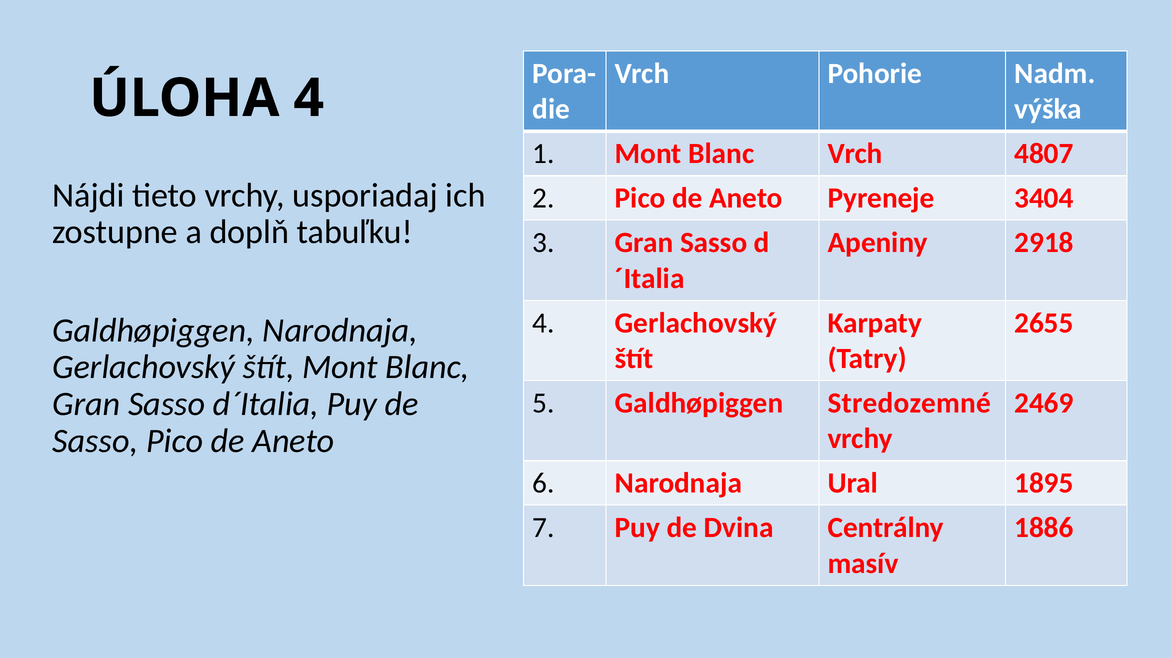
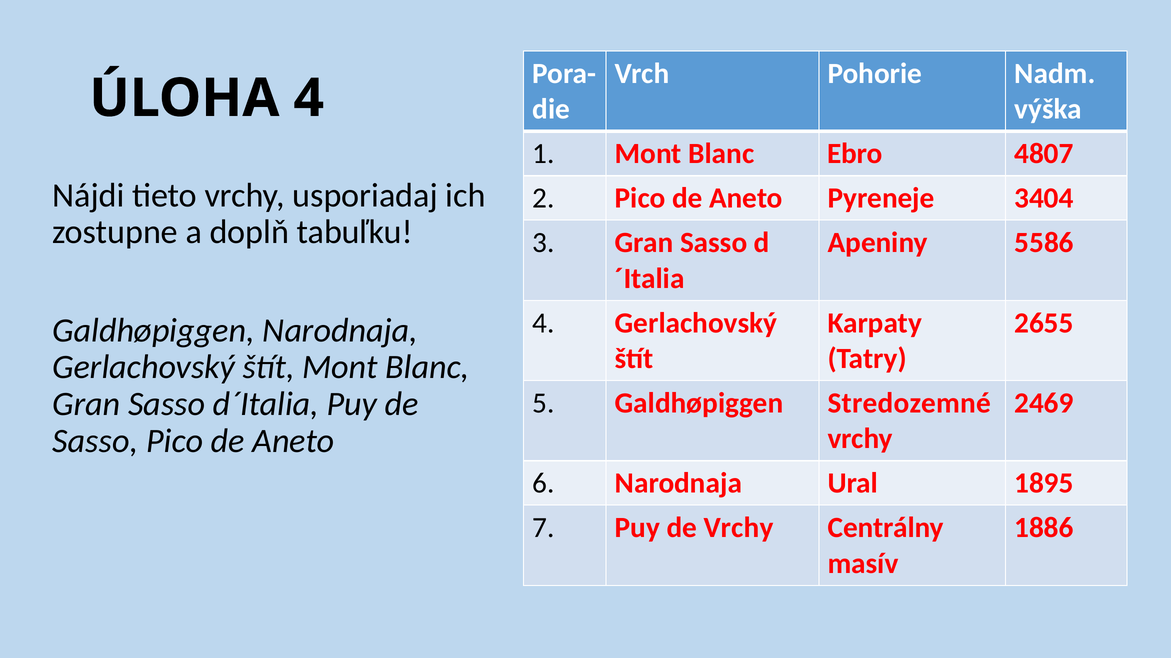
Blanc Vrch: Vrch -> Ebro
2918: 2918 -> 5586
de Dvina: Dvina -> Vrchy
